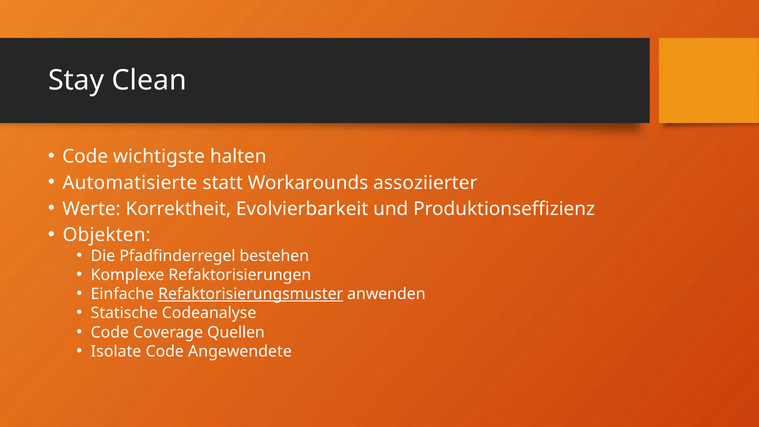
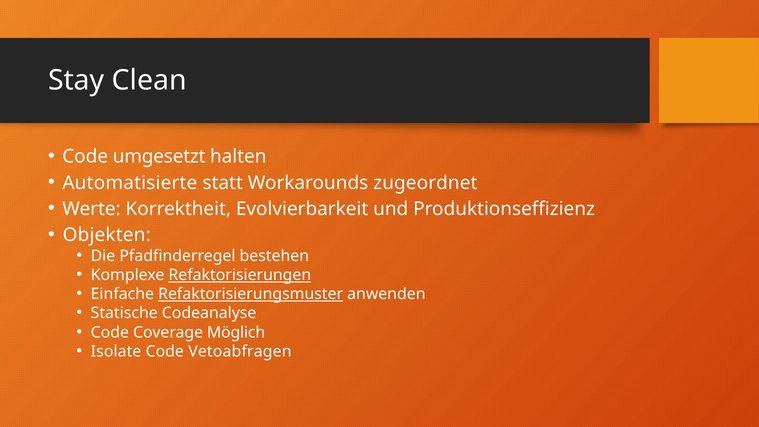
wichtigste: wichtigste -> umgesetzt
assoziierter: assoziierter -> zugeordnet
Refaktorisierungen underline: none -> present
Quellen: Quellen -> Möglich
Angewendete: Angewendete -> Vetoabfragen
